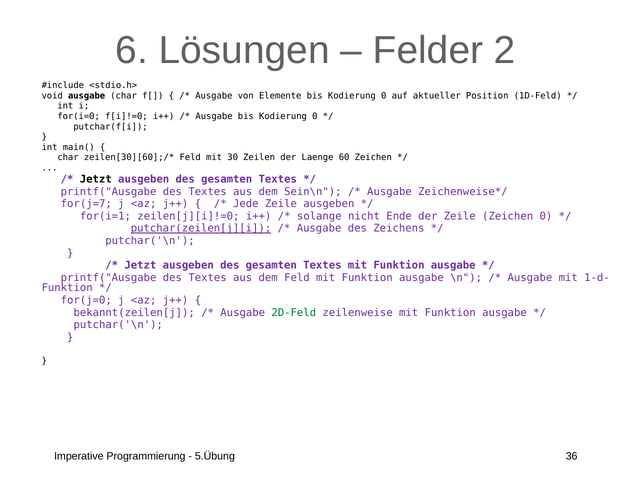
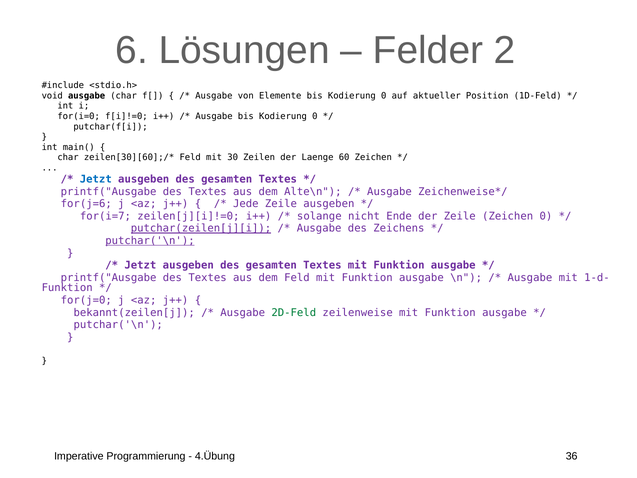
Jetzt at (96, 179) colour: black -> blue
Sein\n: Sein\n -> Alte\n
for(j=7: for(j=7 -> for(j=6
for(i=1: for(i=1 -> for(i=7
putchar('\n at (150, 241) underline: none -> present
5.Übung: 5.Übung -> 4.Übung
